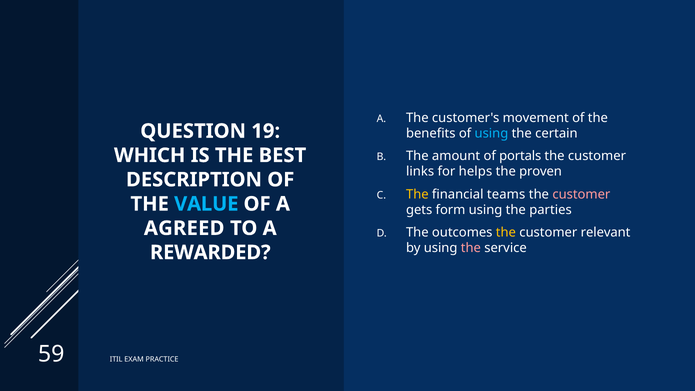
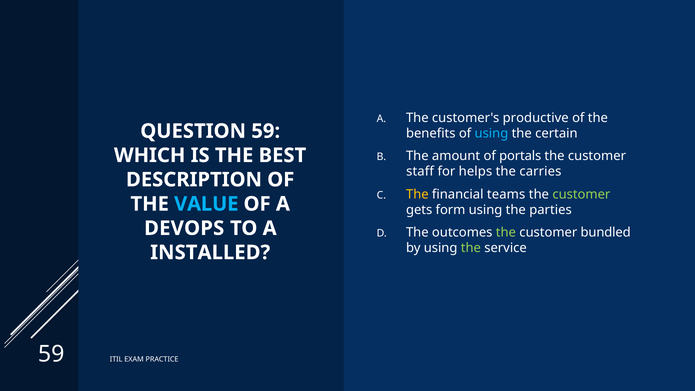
movement: movement -> productive
QUESTION 19: 19 -> 59
links: links -> staff
proven: proven -> carries
customer at (581, 194) colour: pink -> light green
AGREED: AGREED -> DEVOPS
the at (506, 232) colour: yellow -> light green
relevant: relevant -> bundled
the at (471, 248) colour: pink -> light green
REWARDED: REWARDED -> INSTALLED
